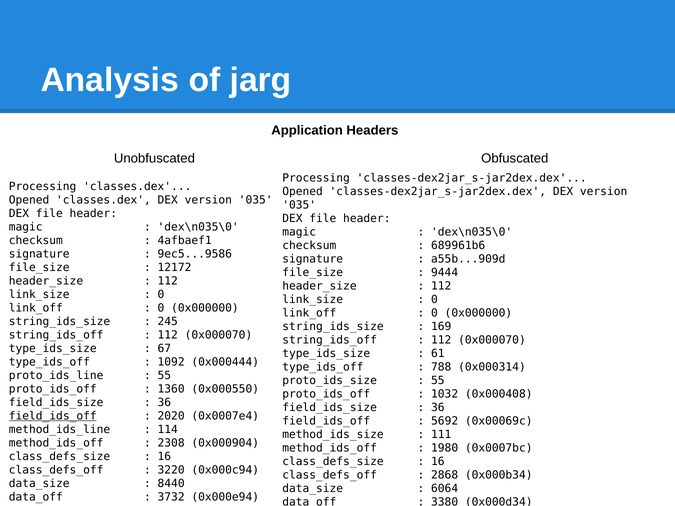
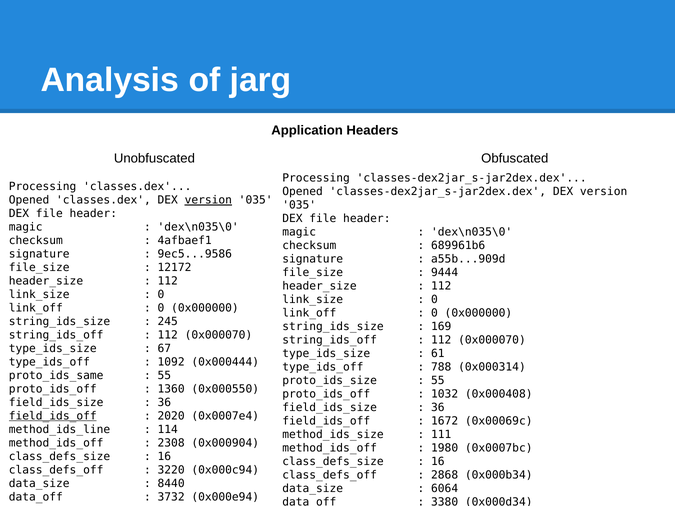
version at (208, 200) underline: none -> present
proto_ids_line: proto_ids_line -> proto_ids_same
5692: 5692 -> 1672
